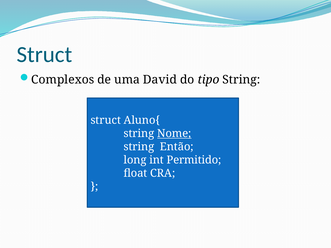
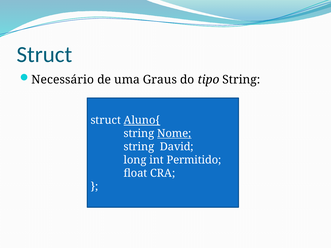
Complexos: Complexos -> Necessário
David: David -> Graus
Aluno{ underline: none -> present
Então: Então -> David
